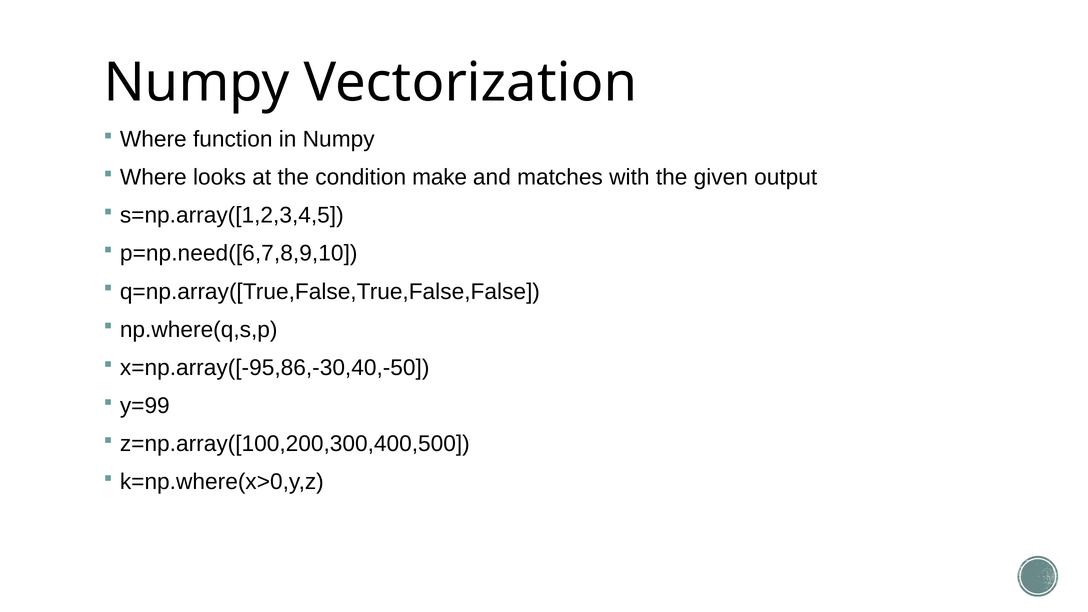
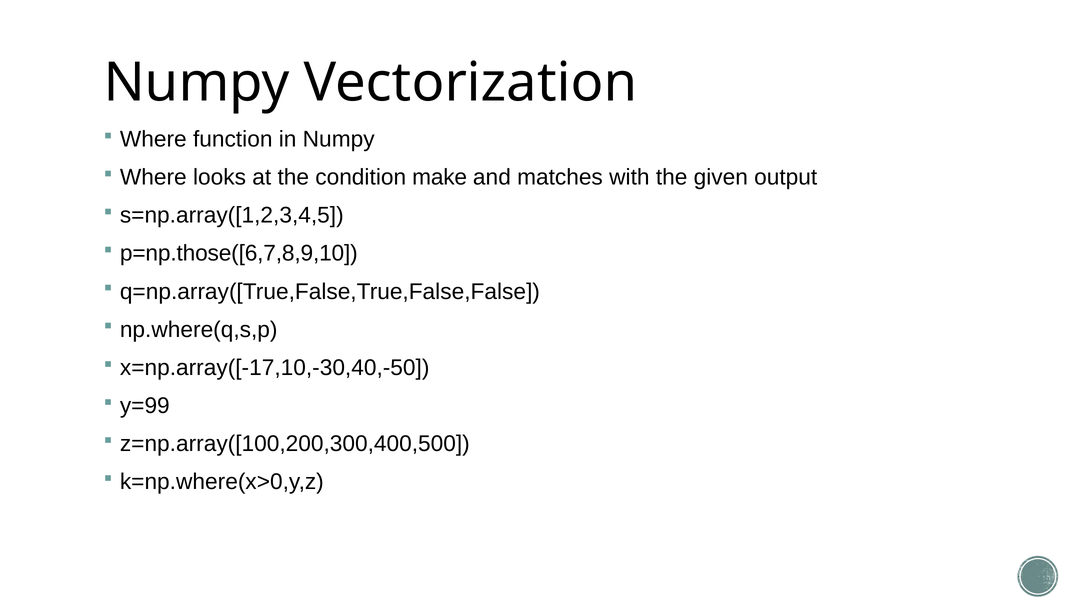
p=np.need([6,7,8,9,10: p=np.need([6,7,8,9,10 -> p=np.those([6,7,8,9,10
x=np.array([-95,86,-30,40,-50: x=np.array([-95,86,-30,40,-50 -> x=np.array([-17,10,-30,40,-50
